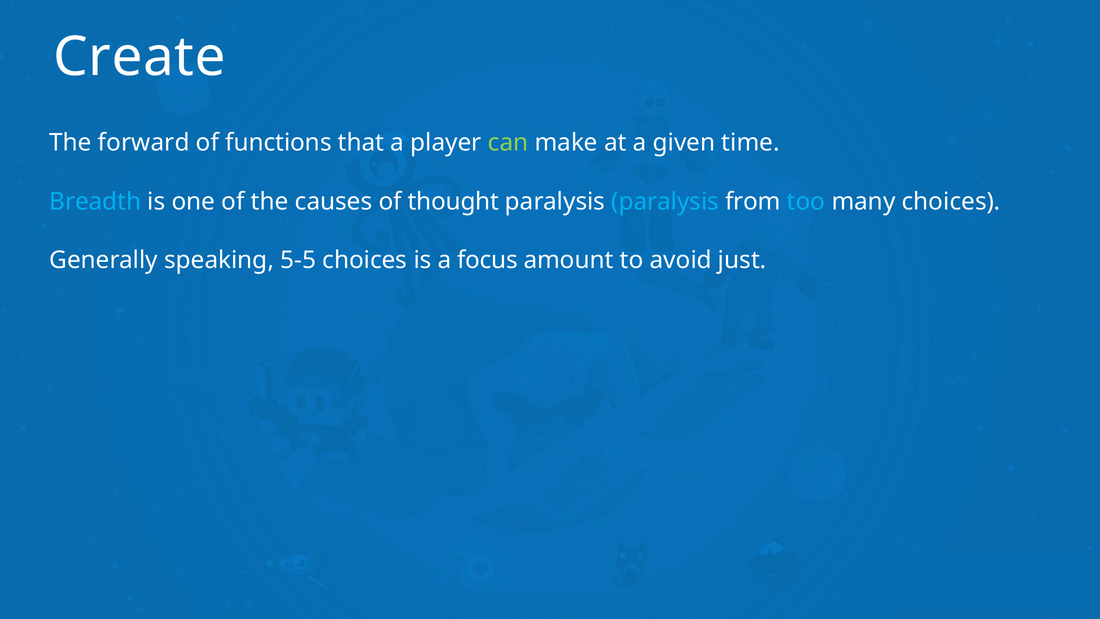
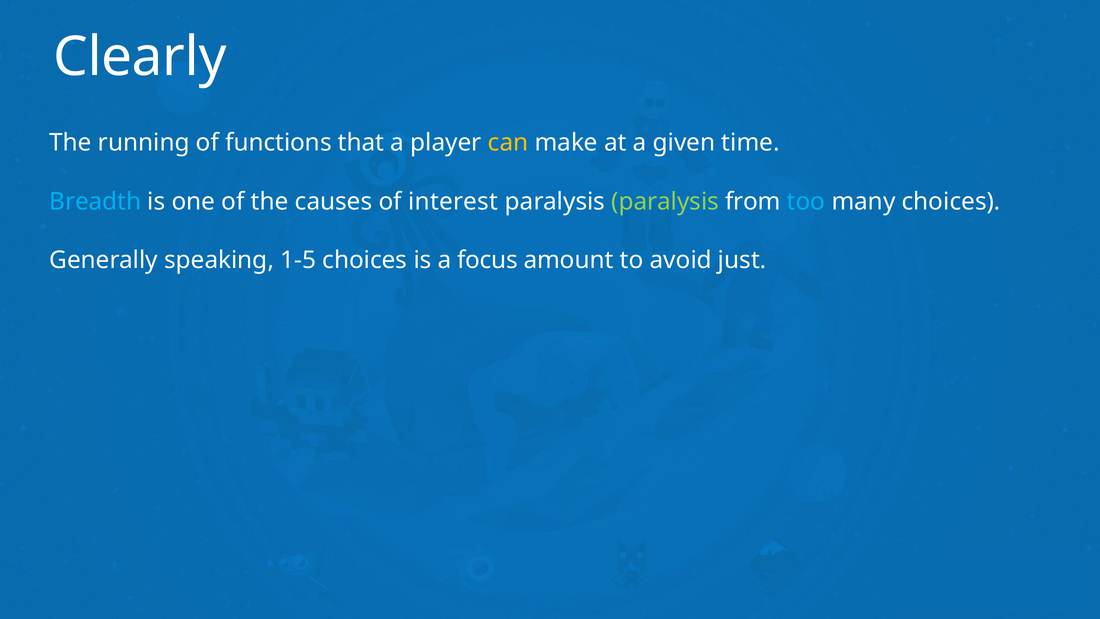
Create: Create -> Clearly
forward: forward -> running
can colour: light green -> yellow
thought: thought -> interest
paralysis at (665, 201) colour: light blue -> light green
5-5: 5-5 -> 1-5
